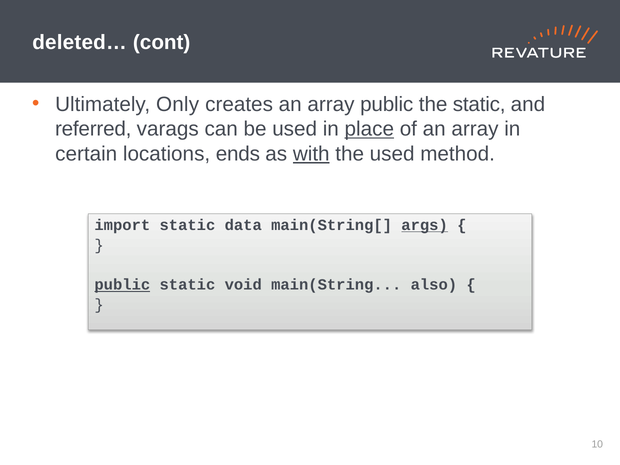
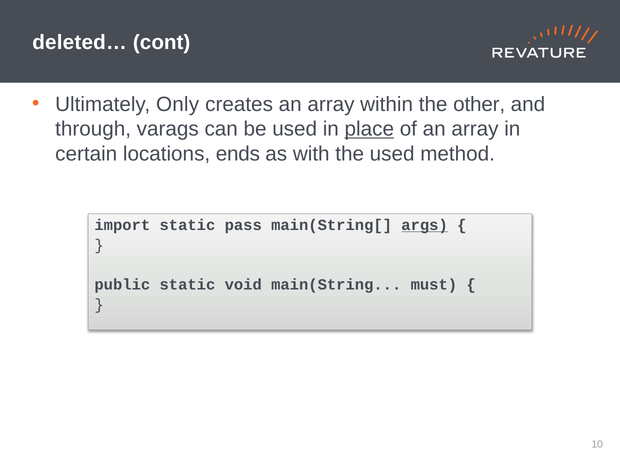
array public: public -> within
the static: static -> other
referred: referred -> through
with underline: present -> none
data: data -> pass
public at (122, 285) underline: present -> none
also: also -> must
